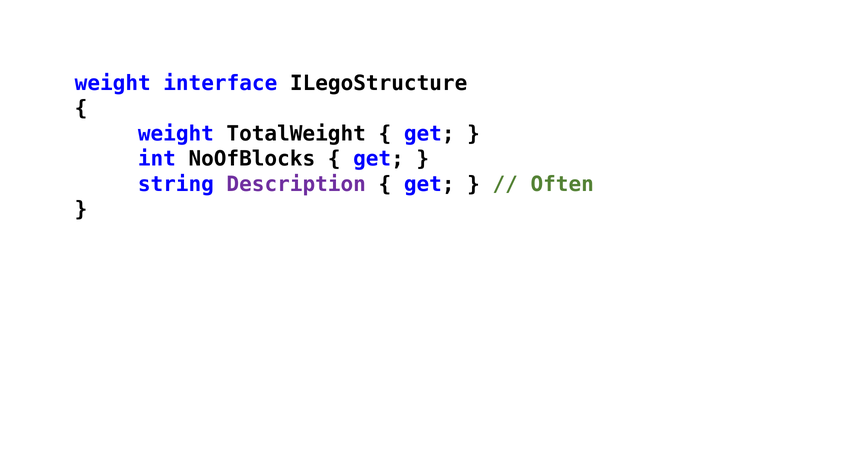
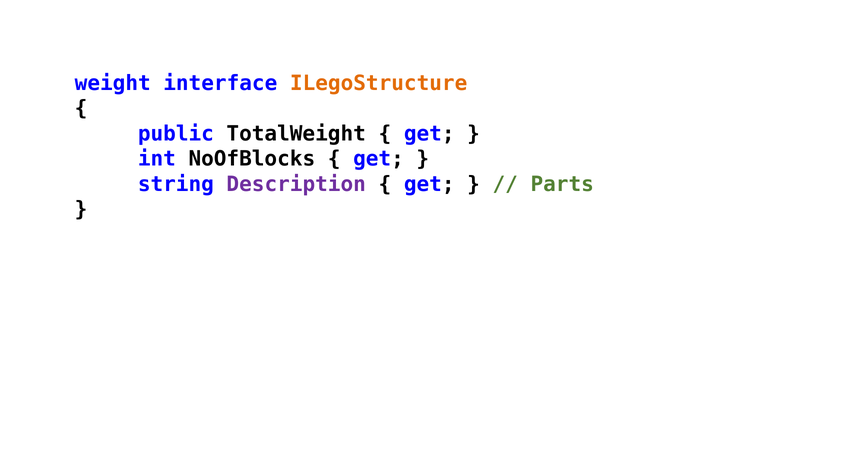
ILegoStructure colour: black -> orange
weight at (176, 134): weight -> public
Often: Often -> Parts
